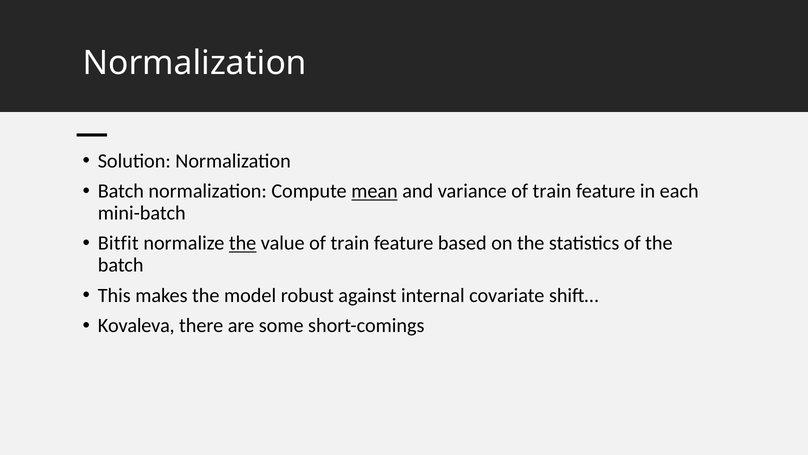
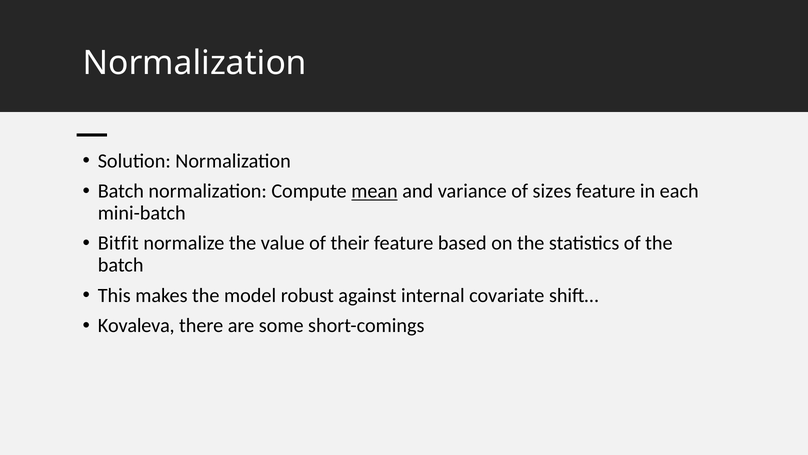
variance of train: train -> sizes
the at (243, 243) underline: present -> none
value of train: train -> their
